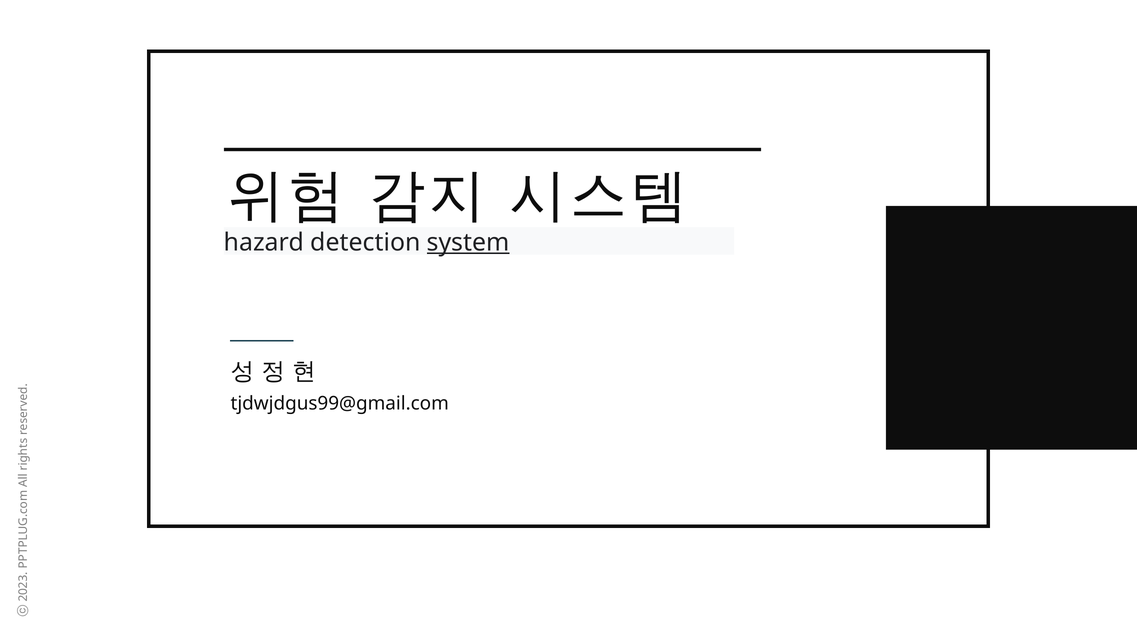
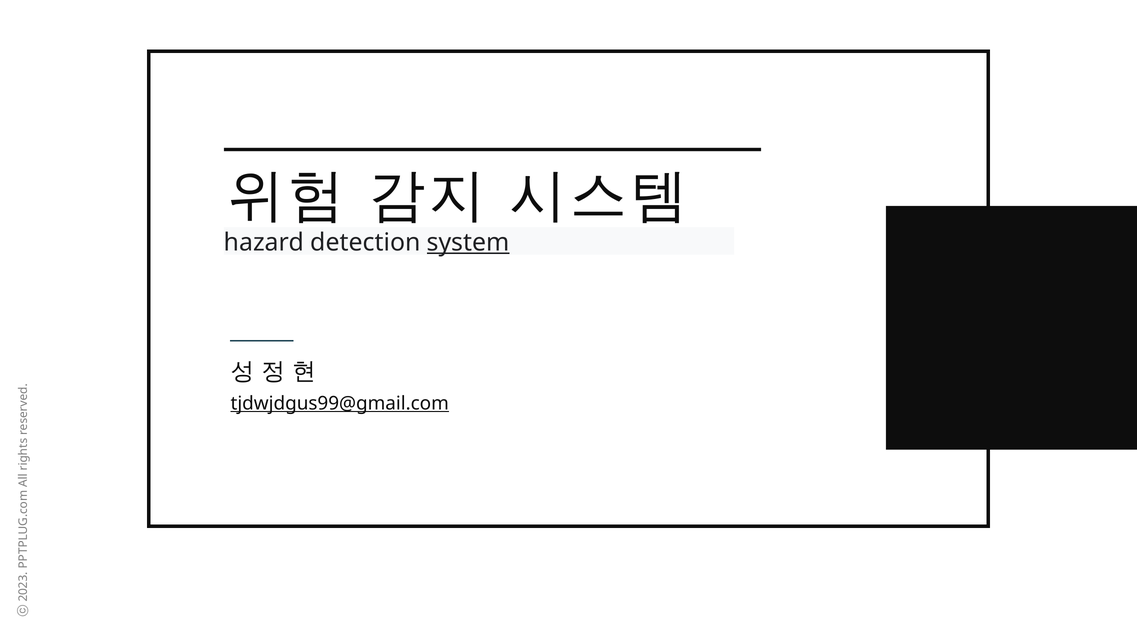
tjdwjdgus99@gmail.com underline: none -> present
